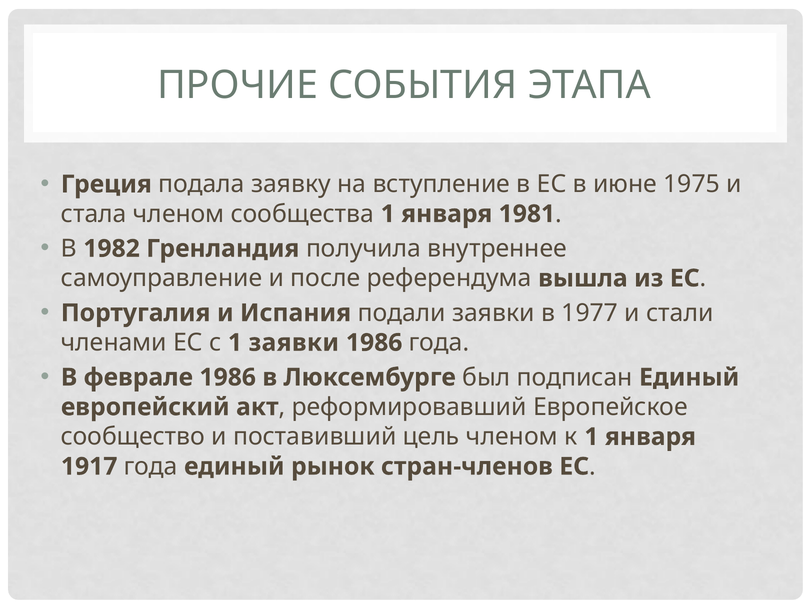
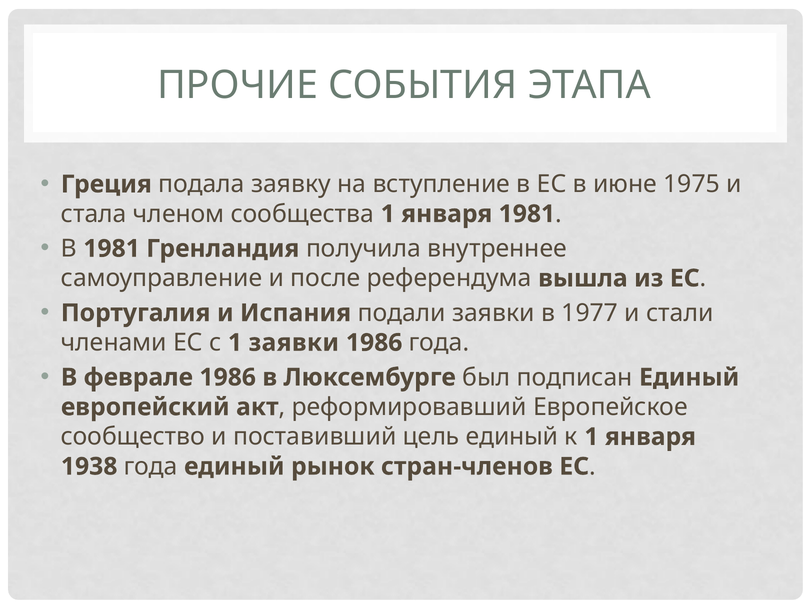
В 1982: 1982 -> 1981
цель членом: членом -> единый
1917: 1917 -> 1938
